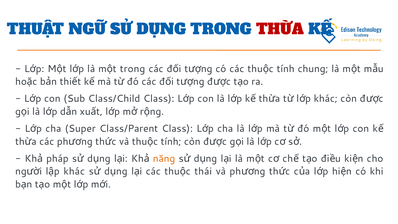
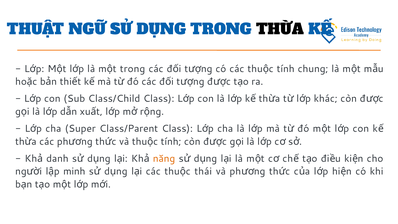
THỪA colour: red -> black
pháp: pháp -> danh
khác at (74, 171): khác -> minh
